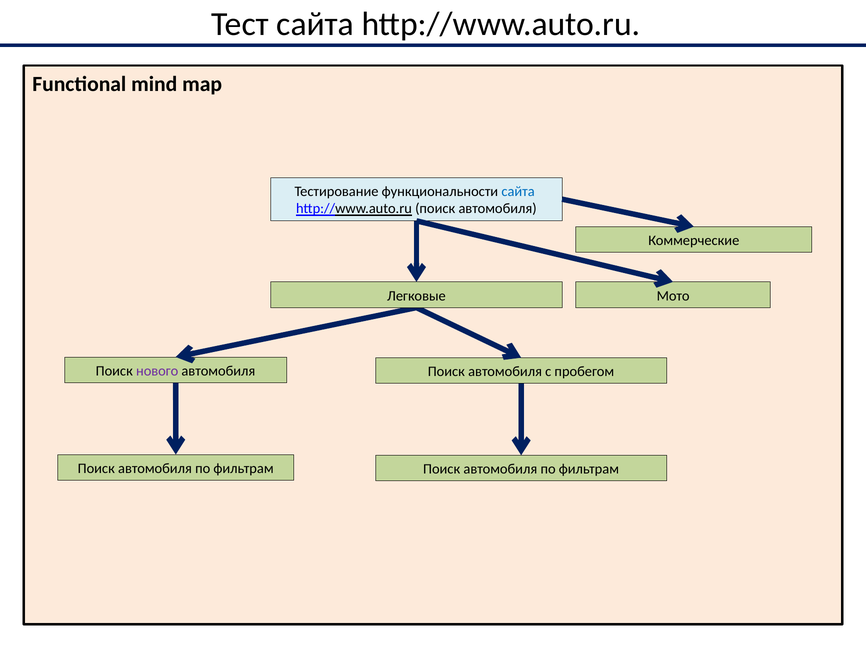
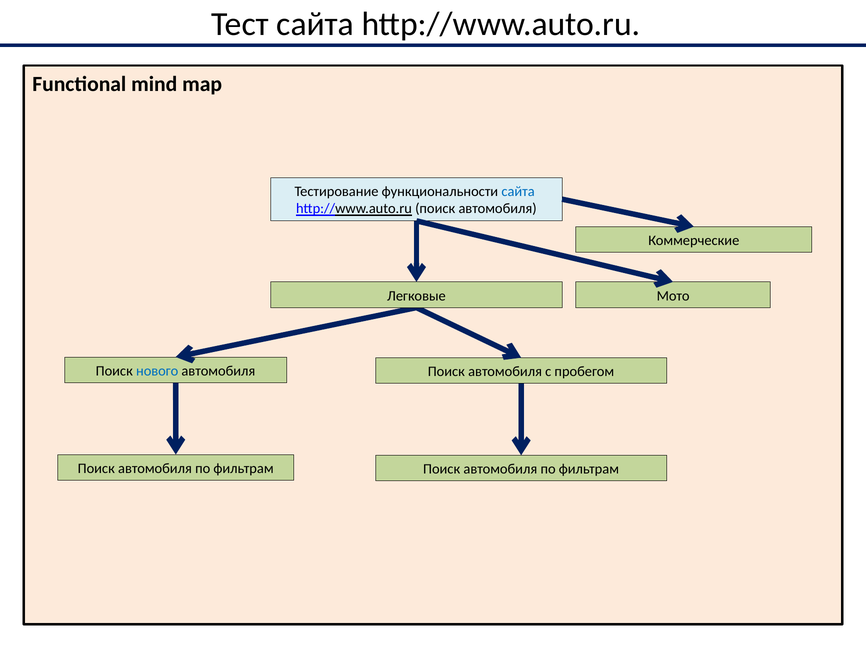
нового colour: purple -> blue
